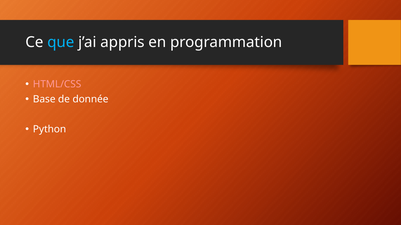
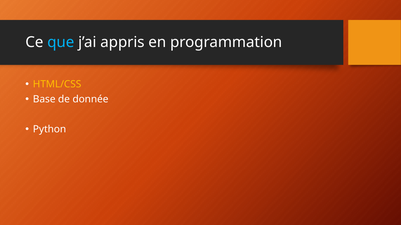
HTML/CSS colour: pink -> yellow
